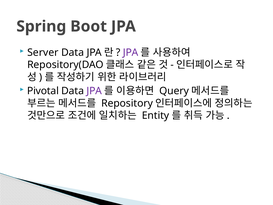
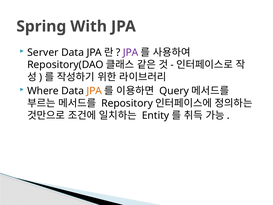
Boot: Boot -> With
Pivotal: Pivotal -> Where
JPA at (94, 91) colour: purple -> orange
